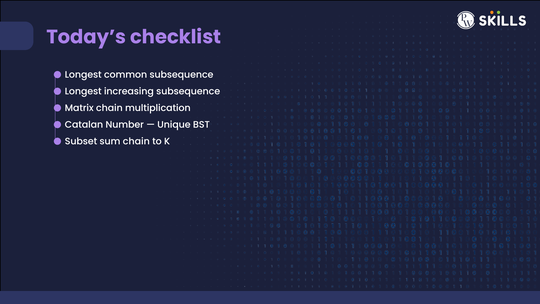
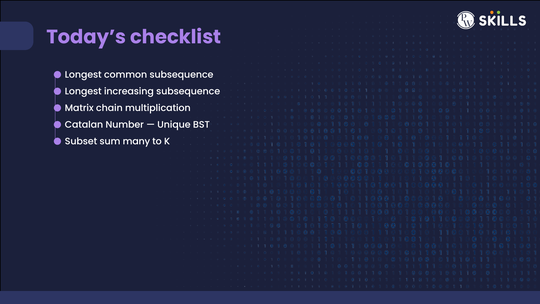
sum chain: chain -> many
